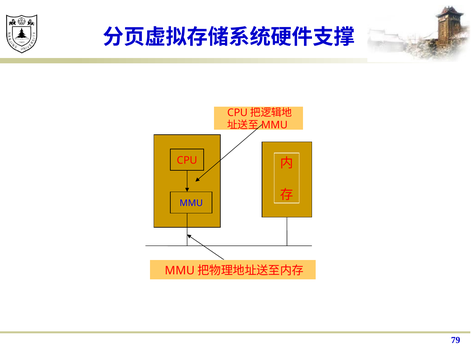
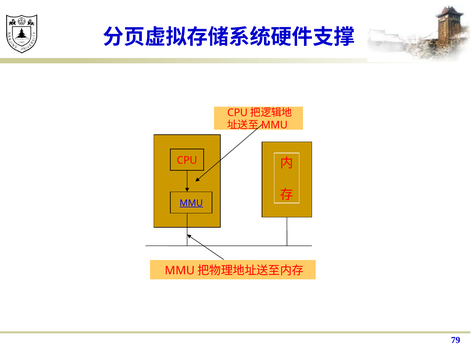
MMU underline: none -> present
